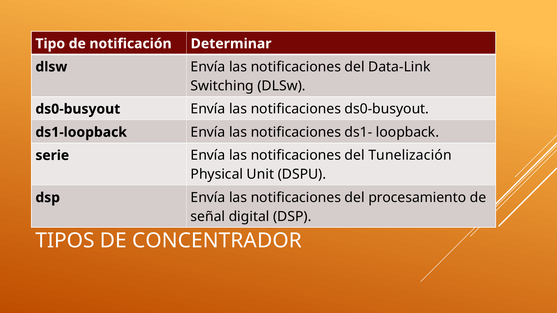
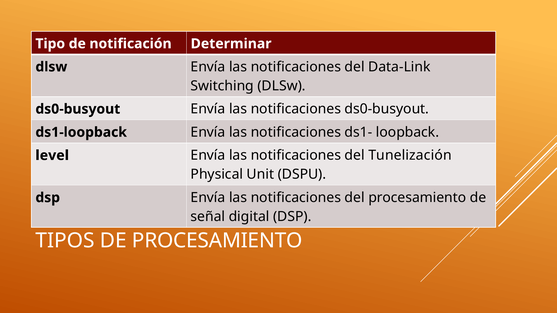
serie: serie -> level
DE CONCENTRADOR: CONCENTRADOR -> PROCESAMIENTO
